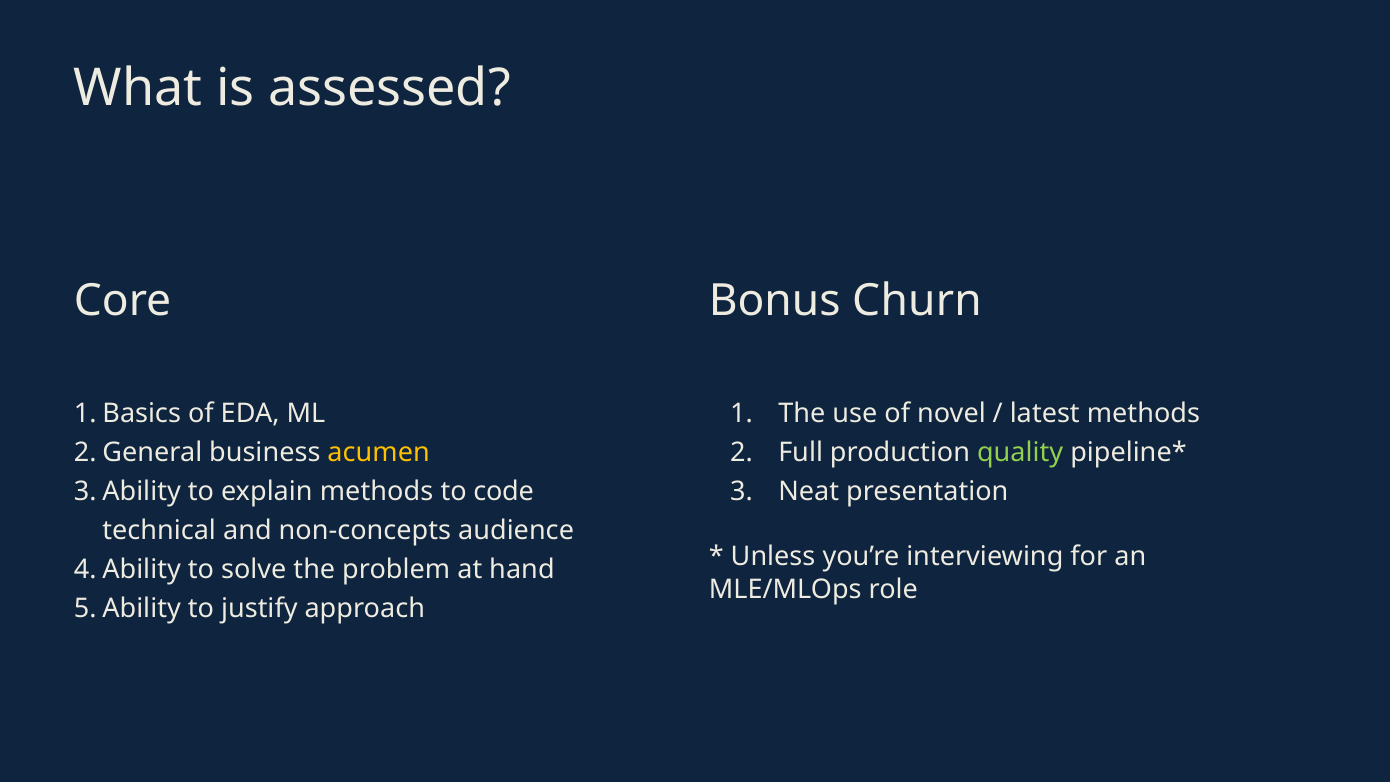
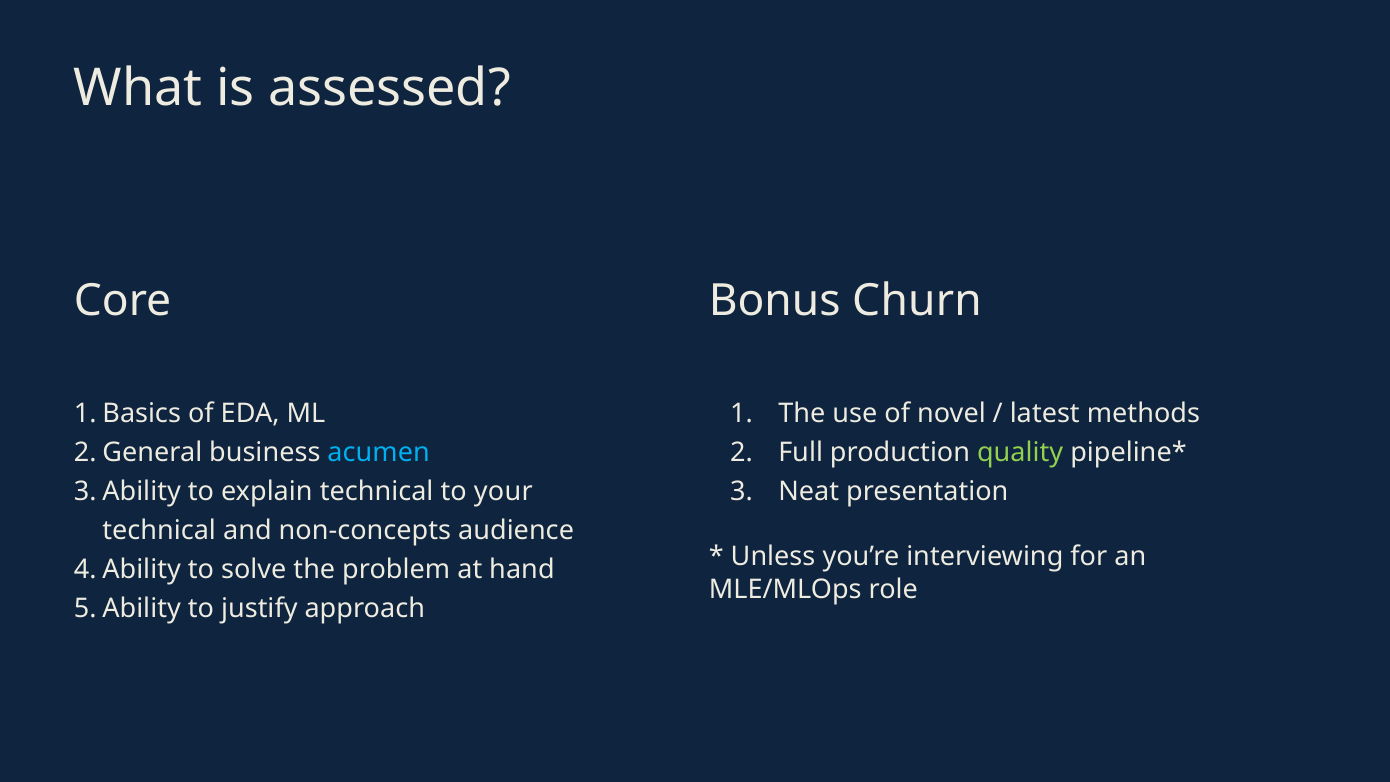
acumen colour: yellow -> light blue
explain methods: methods -> technical
code: code -> your
